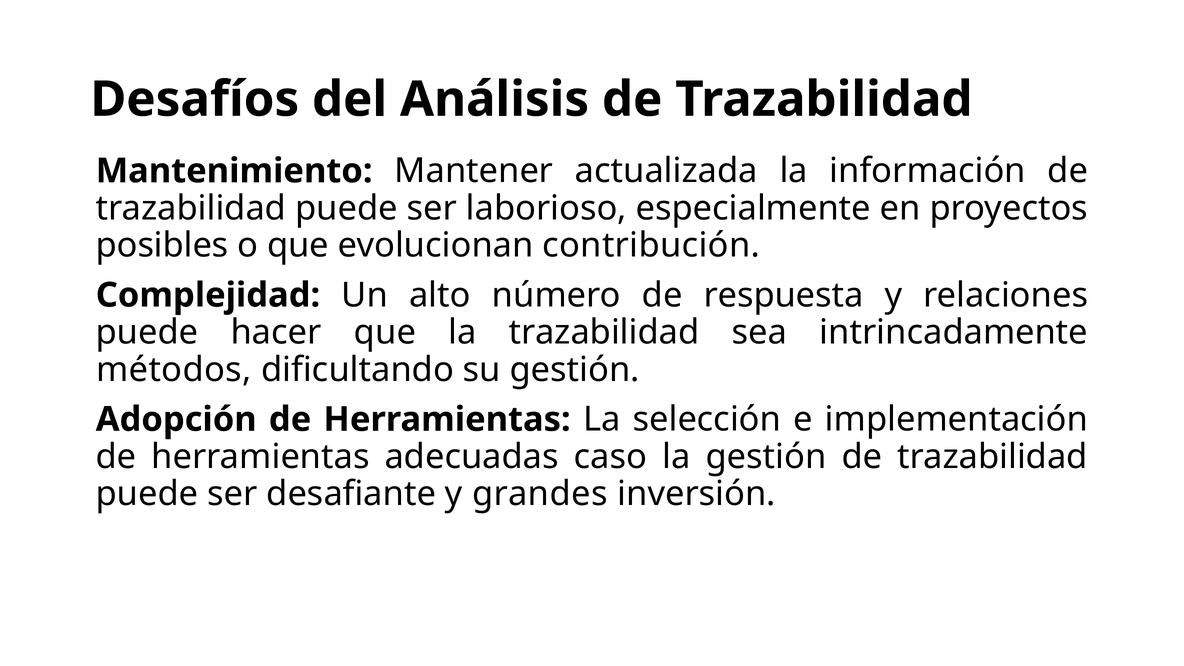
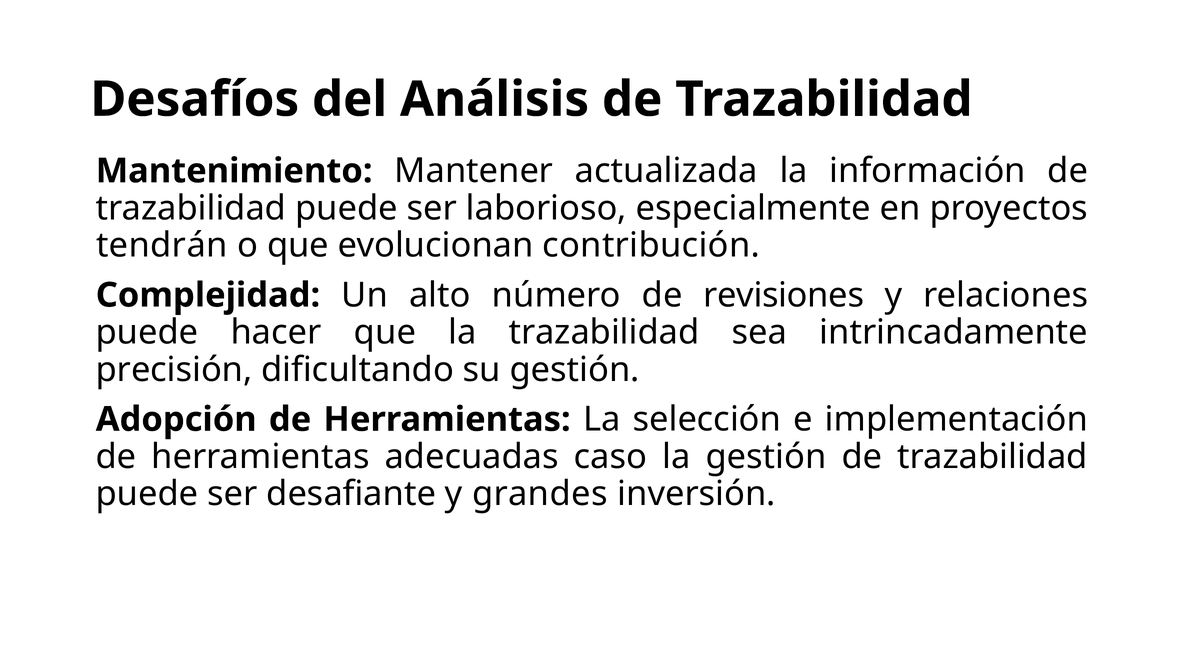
posibles: posibles -> tendrán
respuesta: respuesta -> revisiones
métodos: métodos -> precisión
